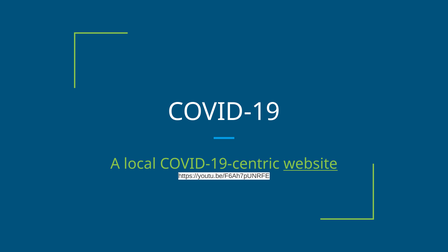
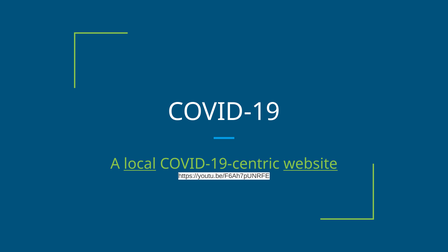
local underline: none -> present
